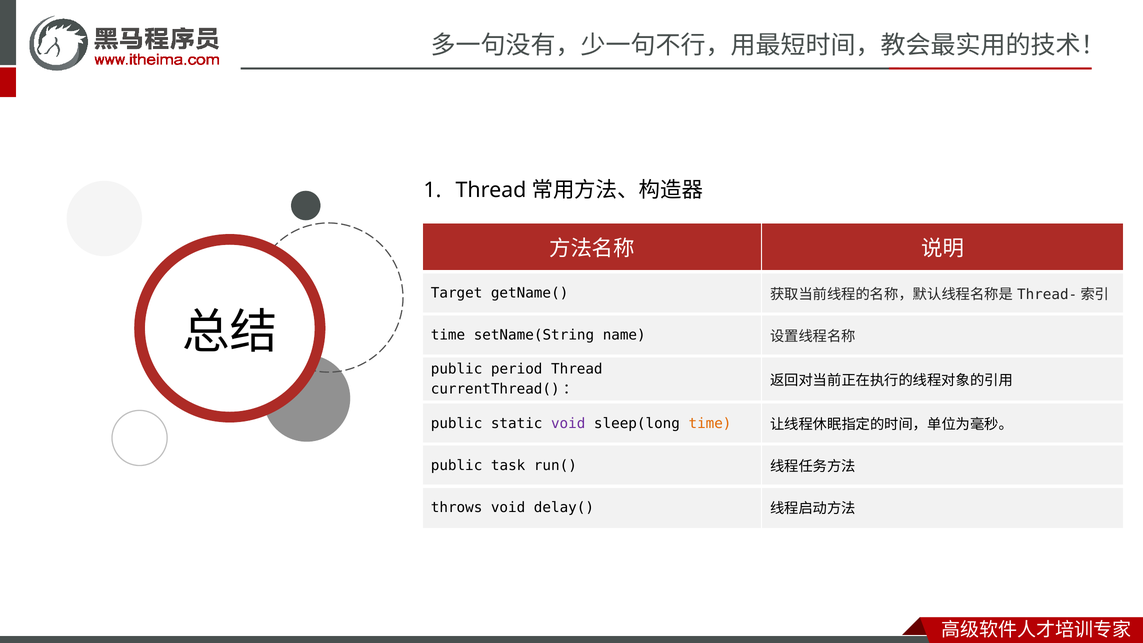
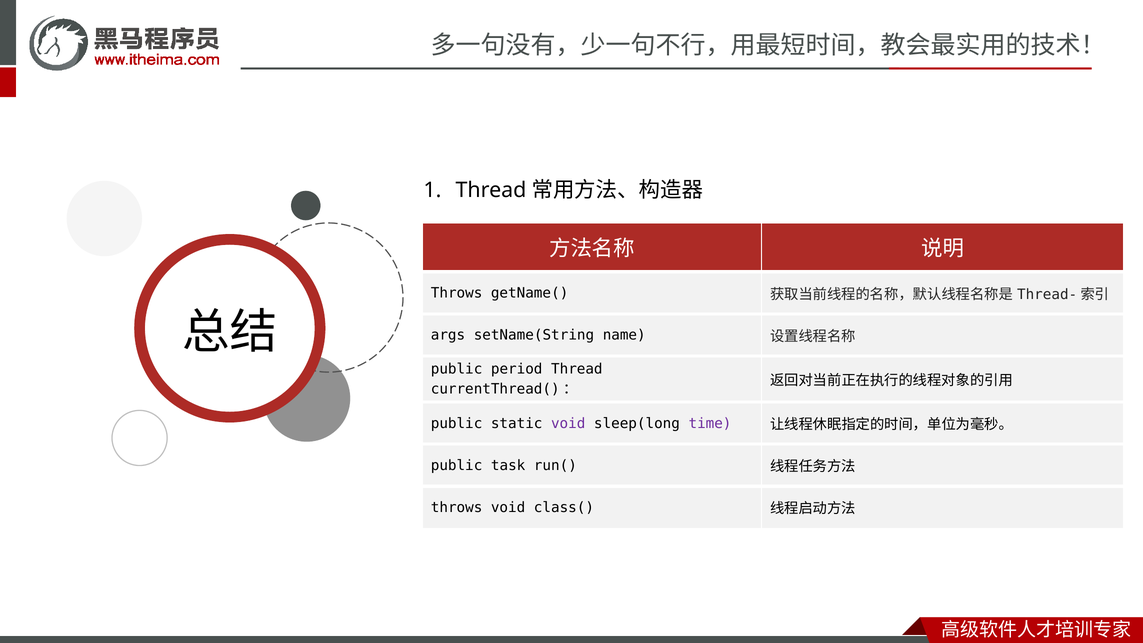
Target at (457, 293): Target -> Throws
time at (448, 335): time -> args
time at (710, 423) colour: orange -> purple
delay(: delay( -> class(
